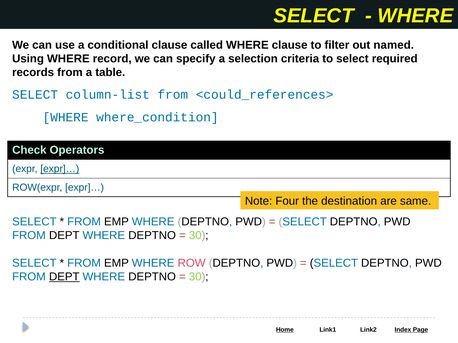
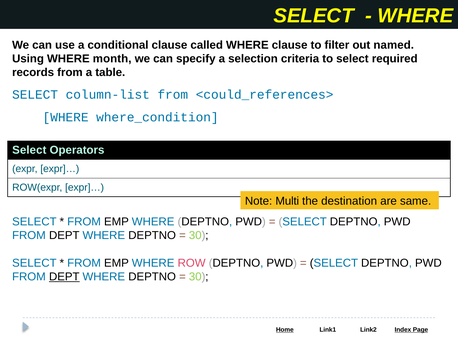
record: record -> month
Check at (29, 150): Check -> Select
expr]… at (60, 169) underline: present -> none
Four: Four -> Multi
